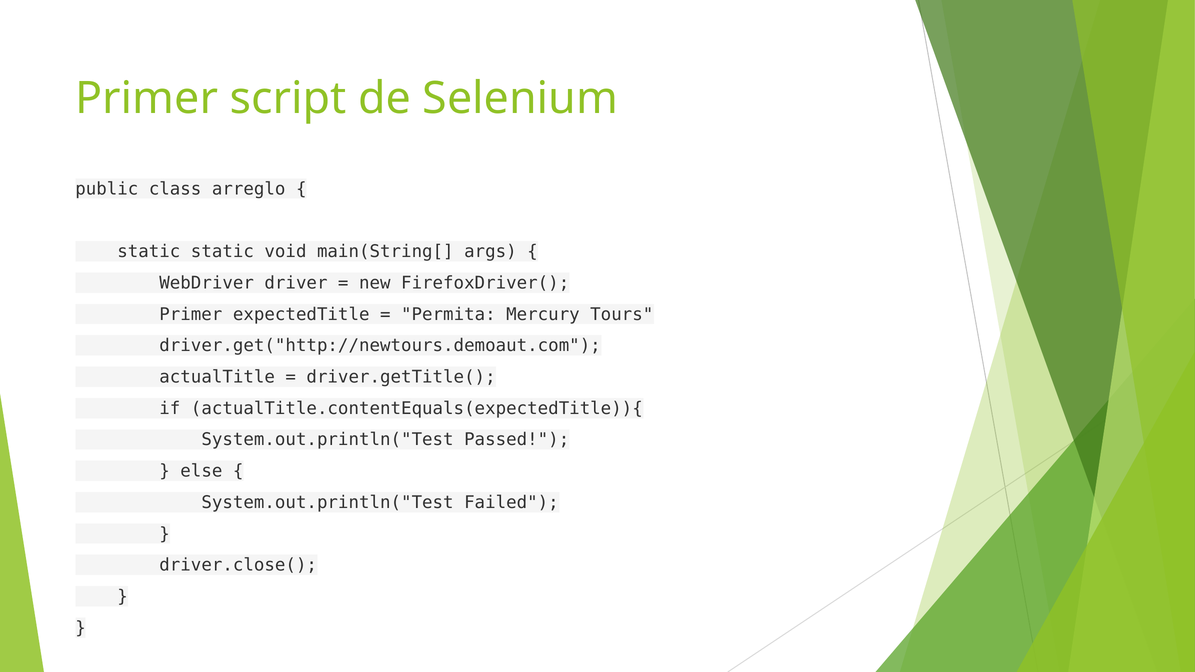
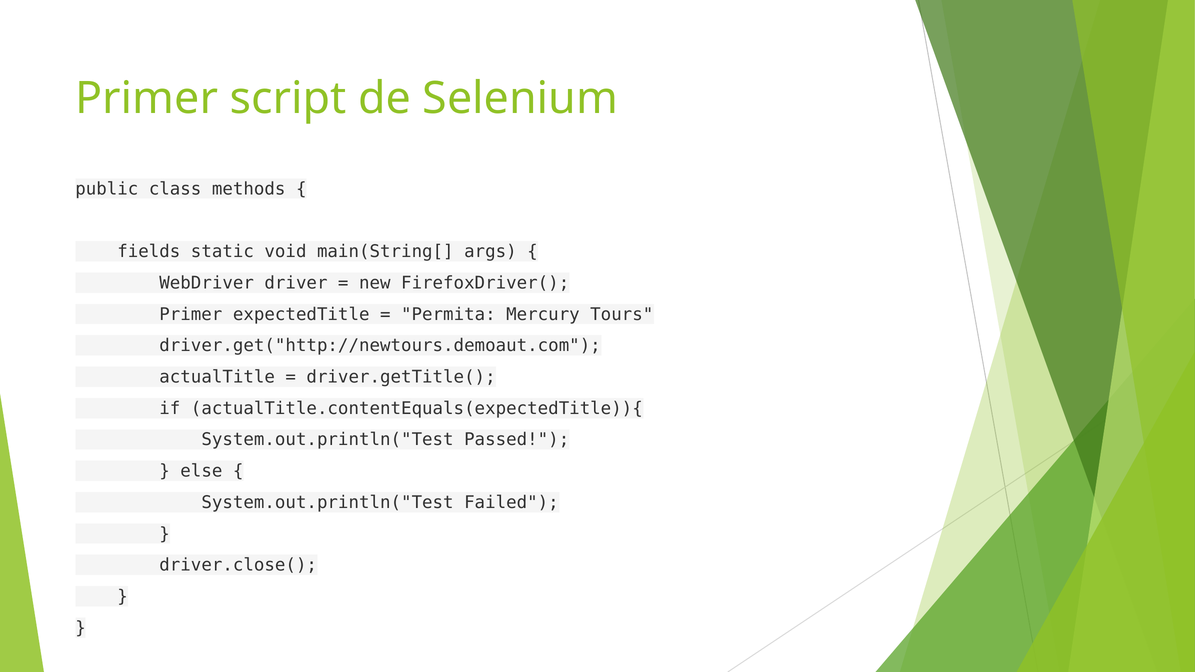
arreglo: arreglo -> methods
static at (149, 252): static -> fields
